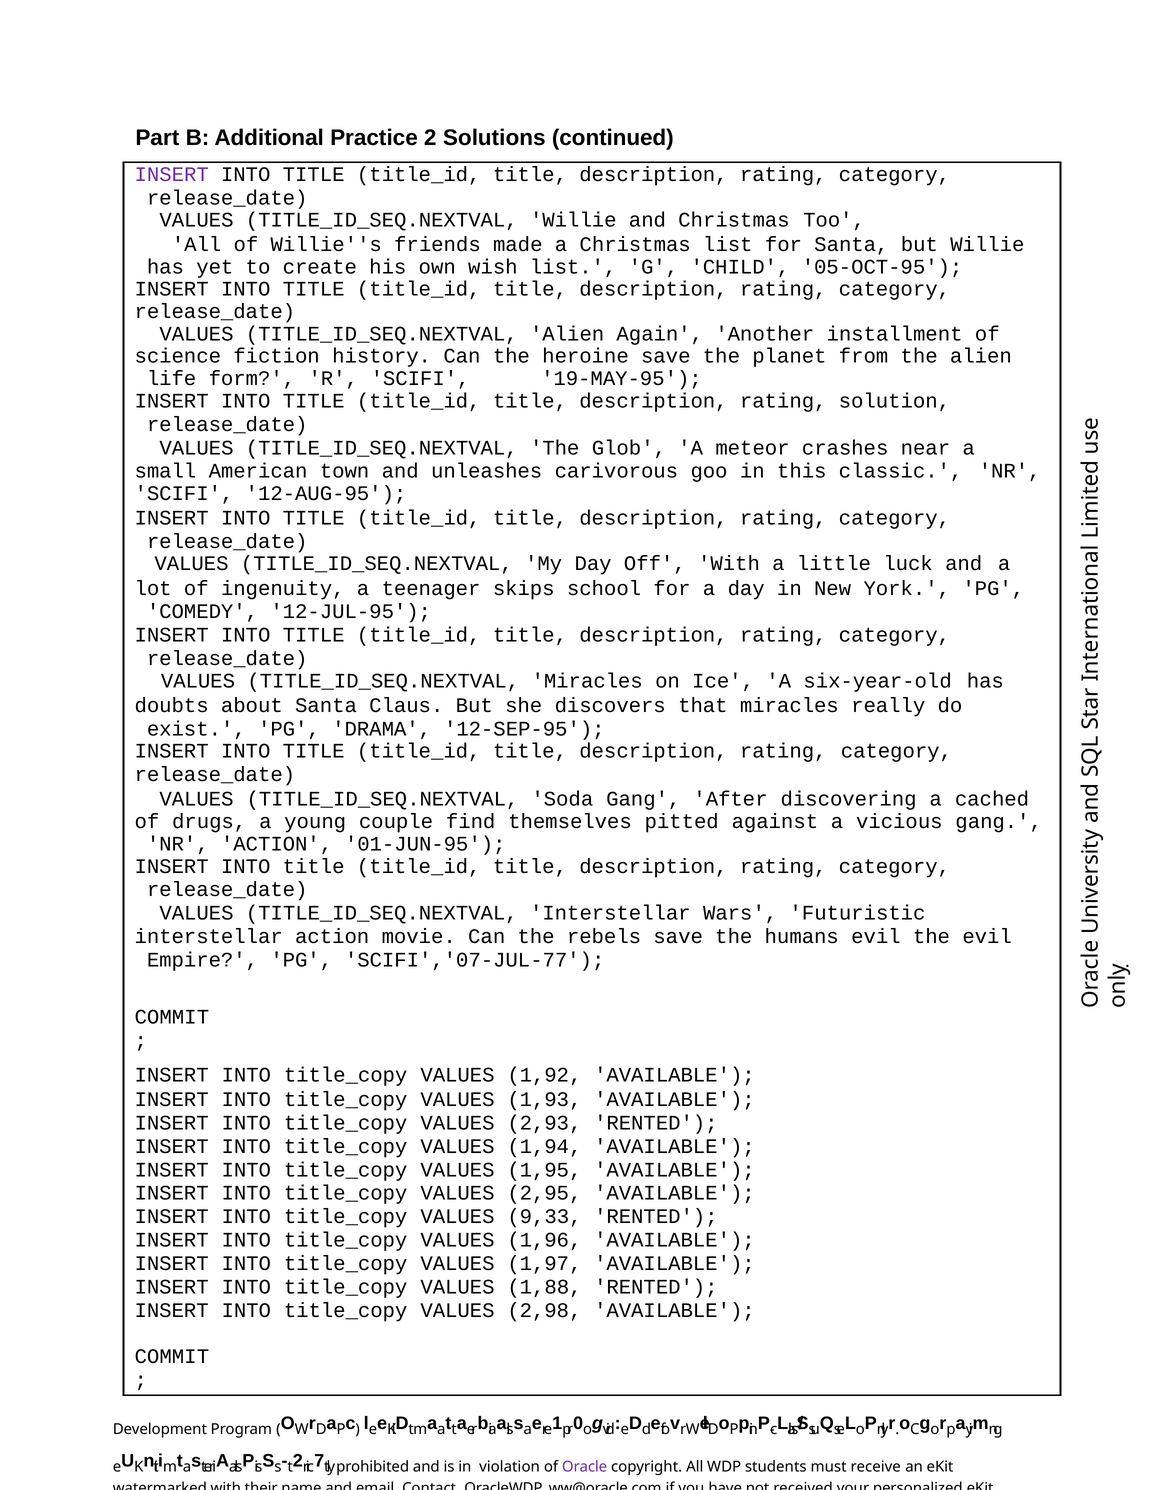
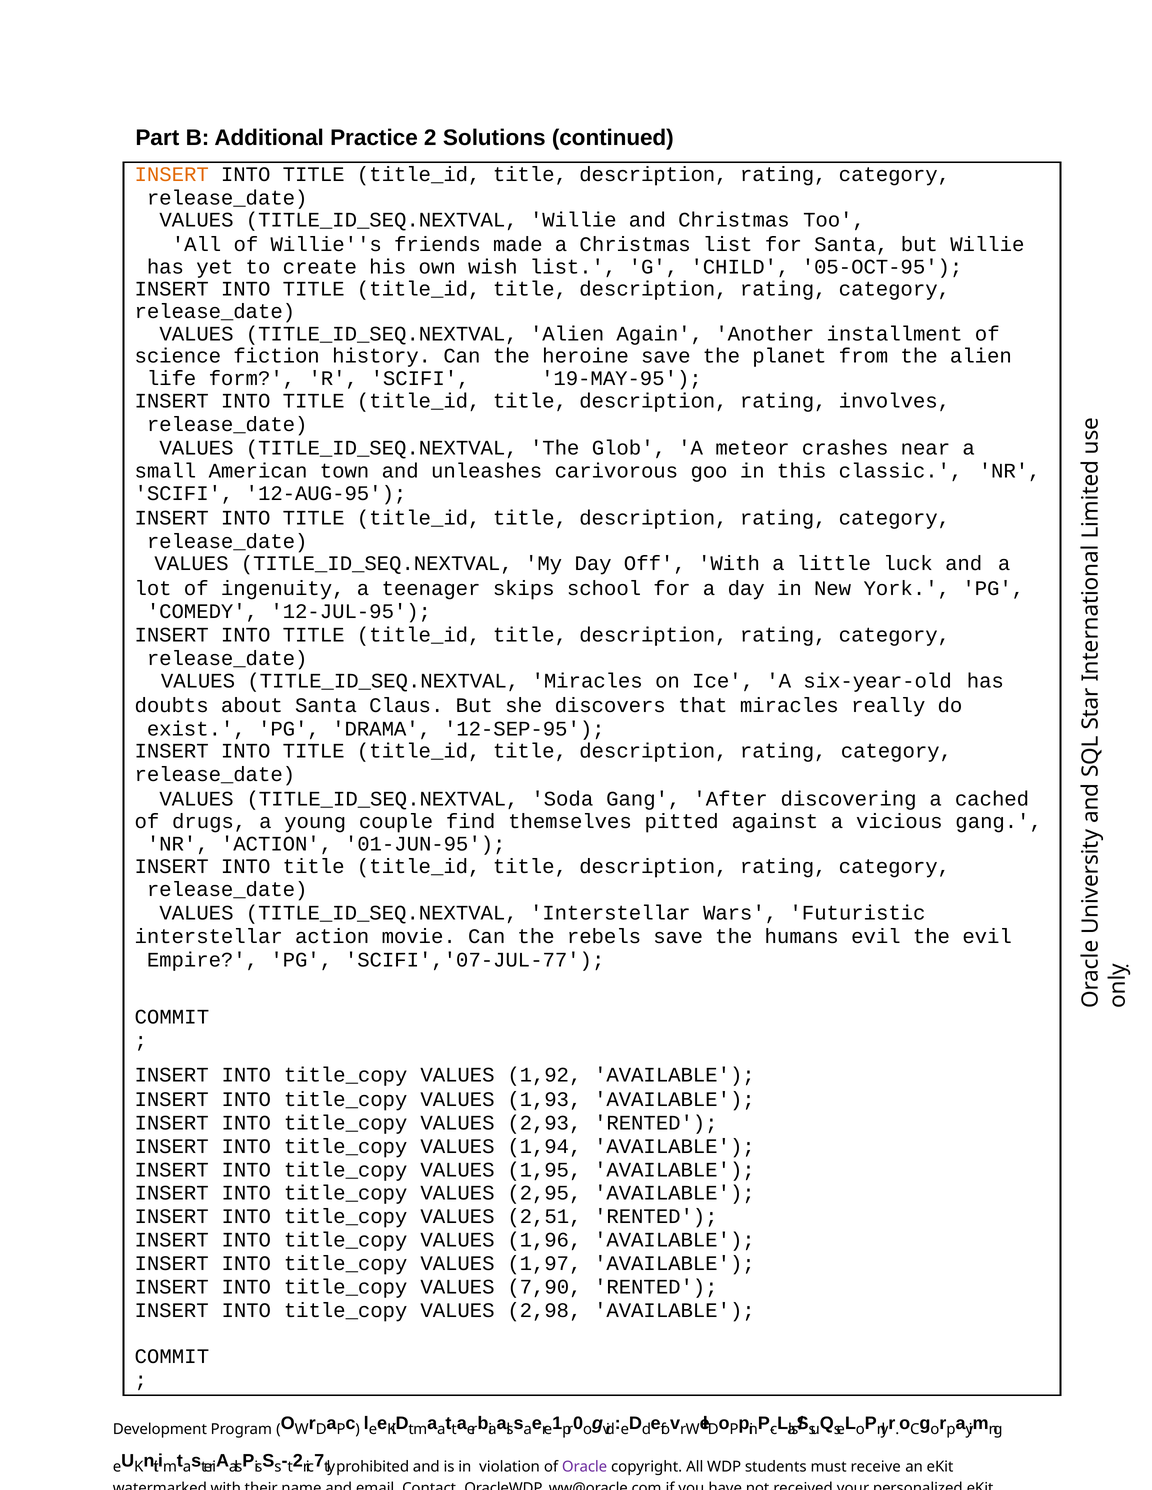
INSERT at (172, 175) colour: purple -> orange
solution: solution -> involves
9,33: 9,33 -> 2,51
1,88: 1,88 -> 7,90
